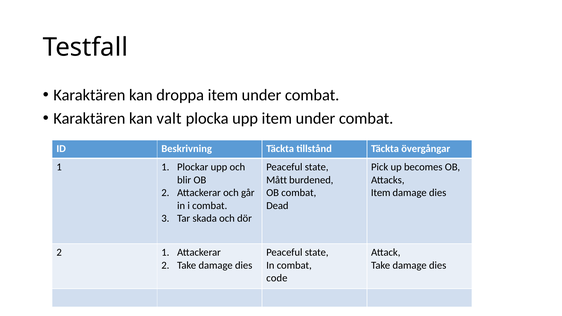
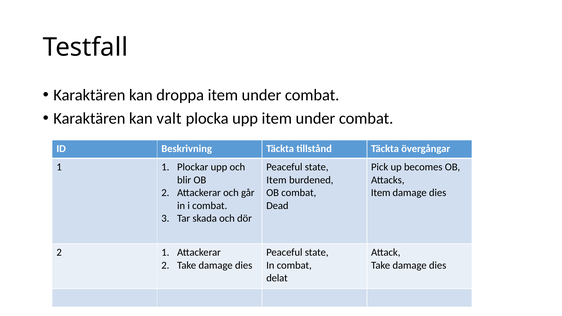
Mått at (277, 180): Mått -> Item
code: code -> delat
